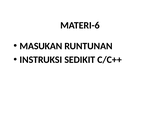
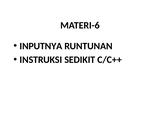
MASUKAN: MASUKAN -> INPUTNYA
